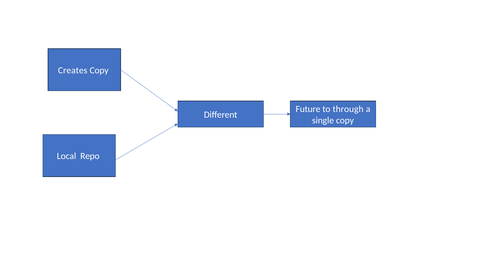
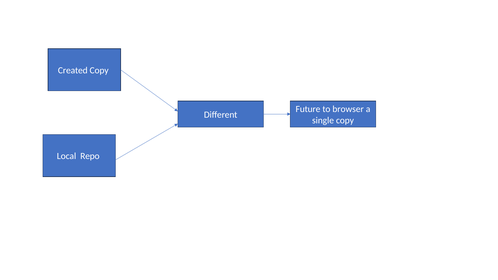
Creates: Creates -> Created
through: through -> browser
